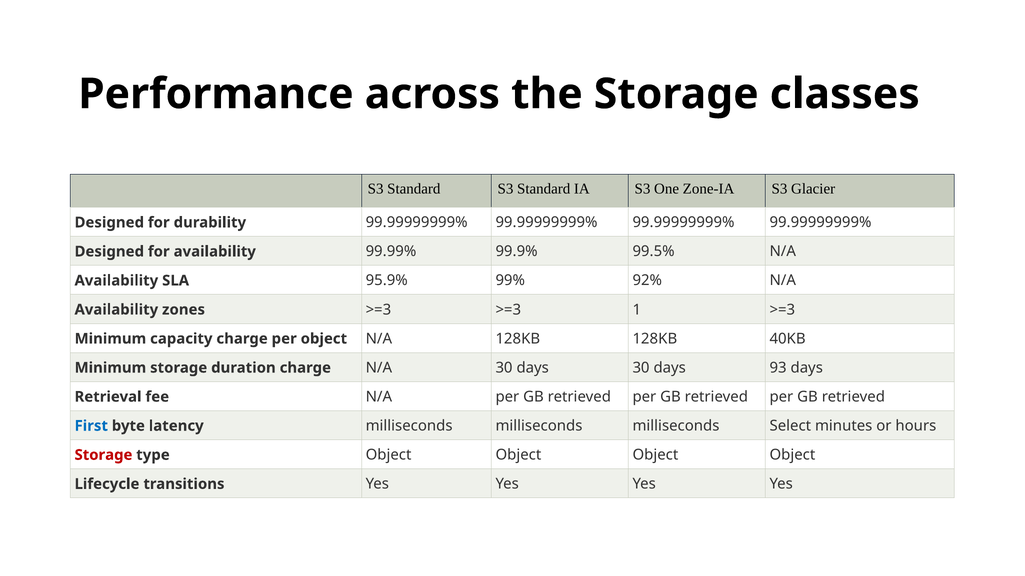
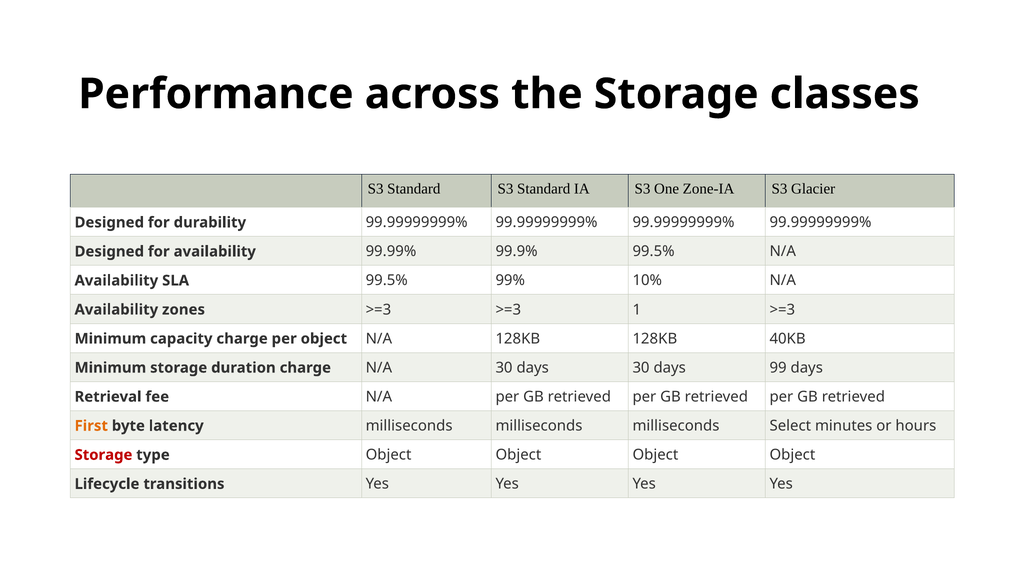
SLA 95.9%: 95.9% -> 99.5%
92%: 92% -> 10%
93: 93 -> 99
First colour: blue -> orange
